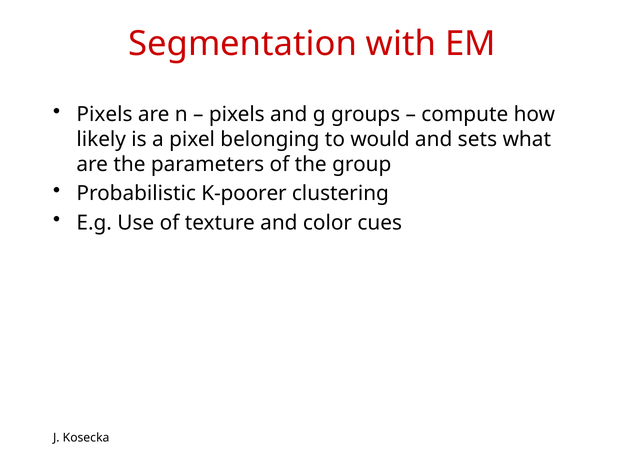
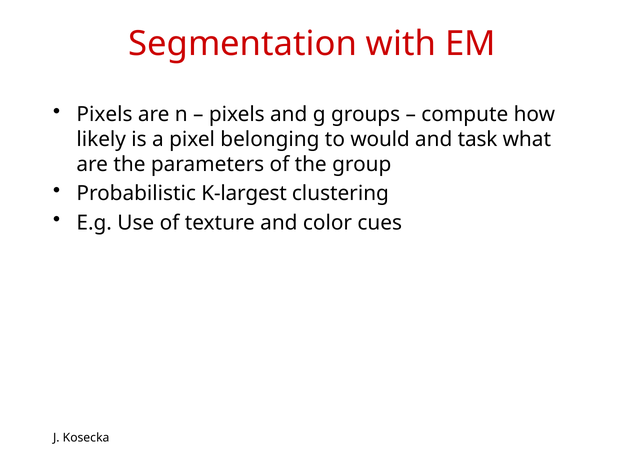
sets: sets -> task
K-poorer: K-poorer -> K-largest
